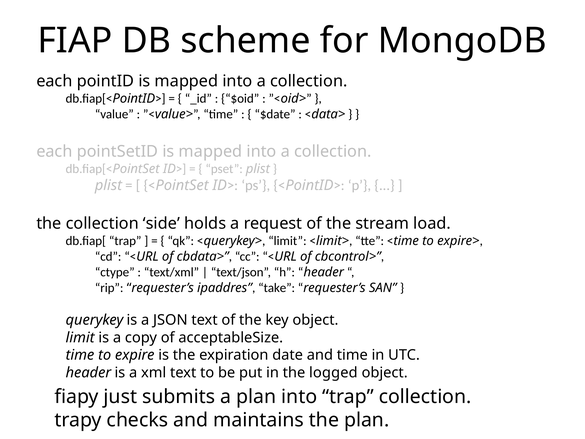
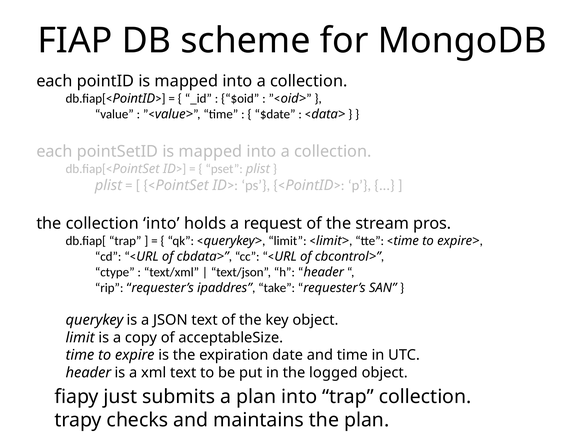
collection side: side -> into
load: load -> pros
